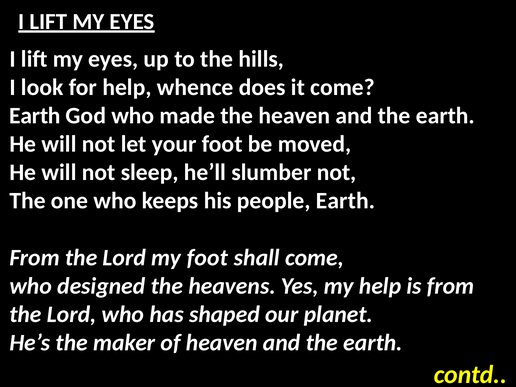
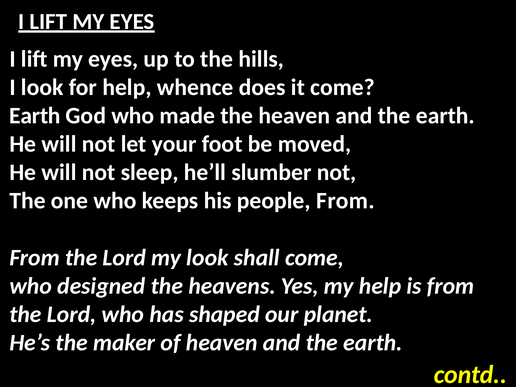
people Earth: Earth -> From
my foot: foot -> look
